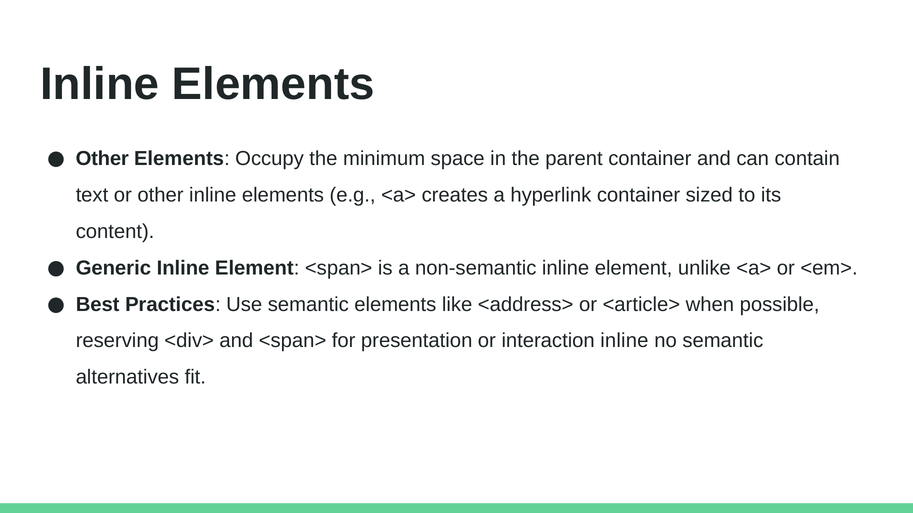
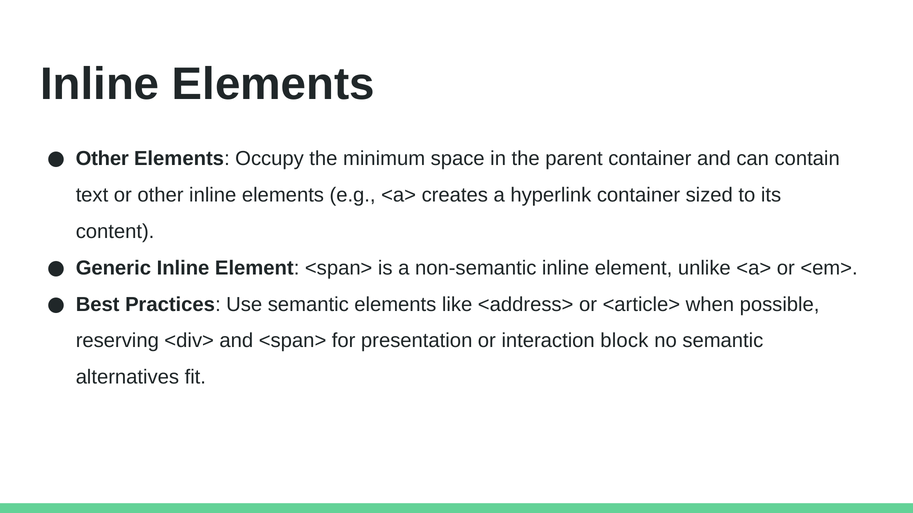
interaction inline: inline -> block
